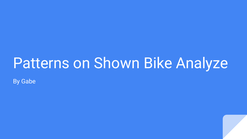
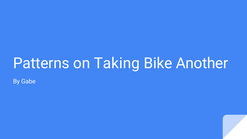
Shown: Shown -> Taking
Analyze: Analyze -> Another
